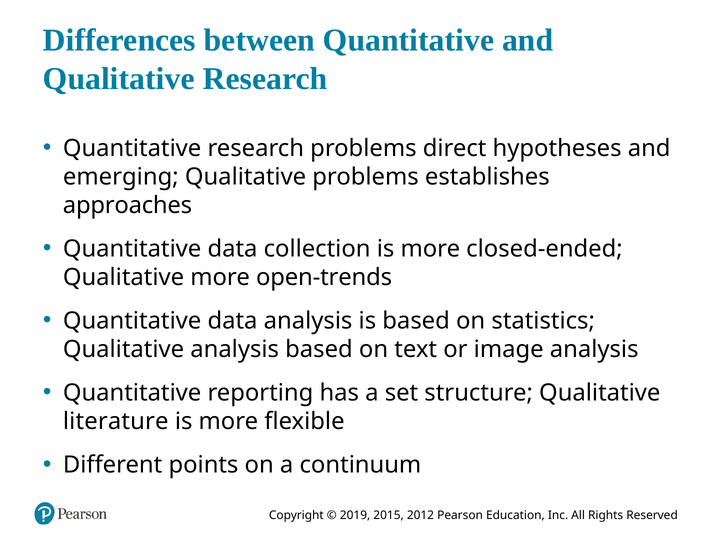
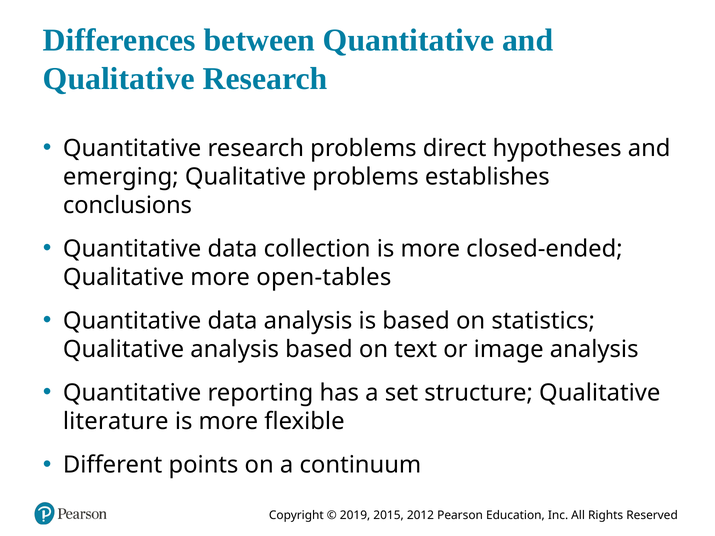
approaches: approaches -> conclusions
open-trends: open-trends -> open-tables
